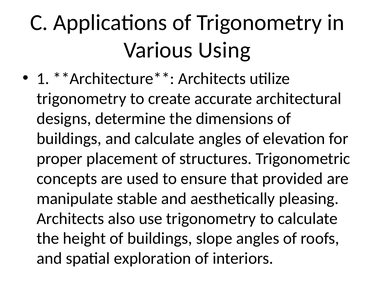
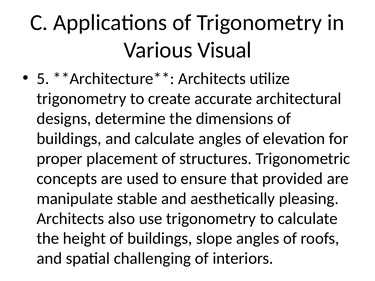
Using: Using -> Visual
1: 1 -> 5
exploration: exploration -> challenging
